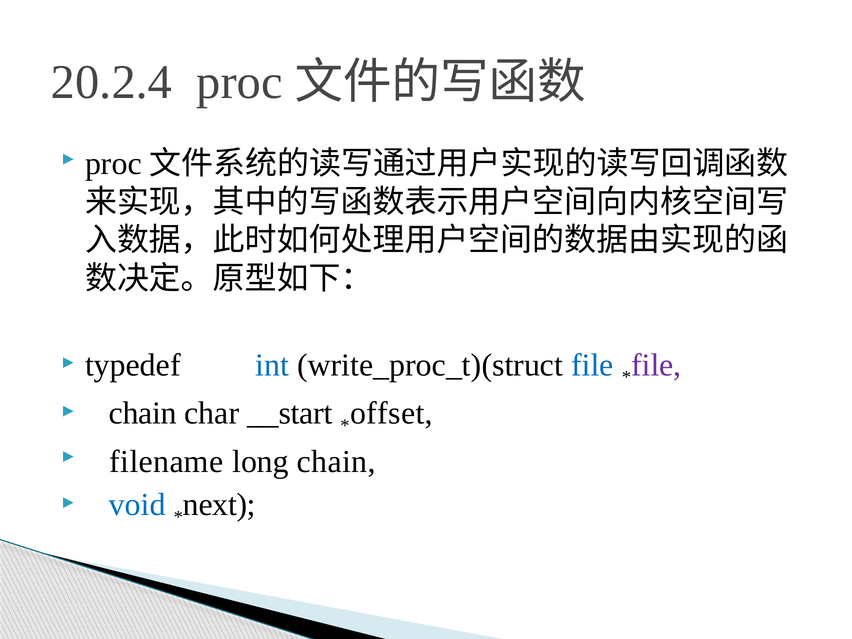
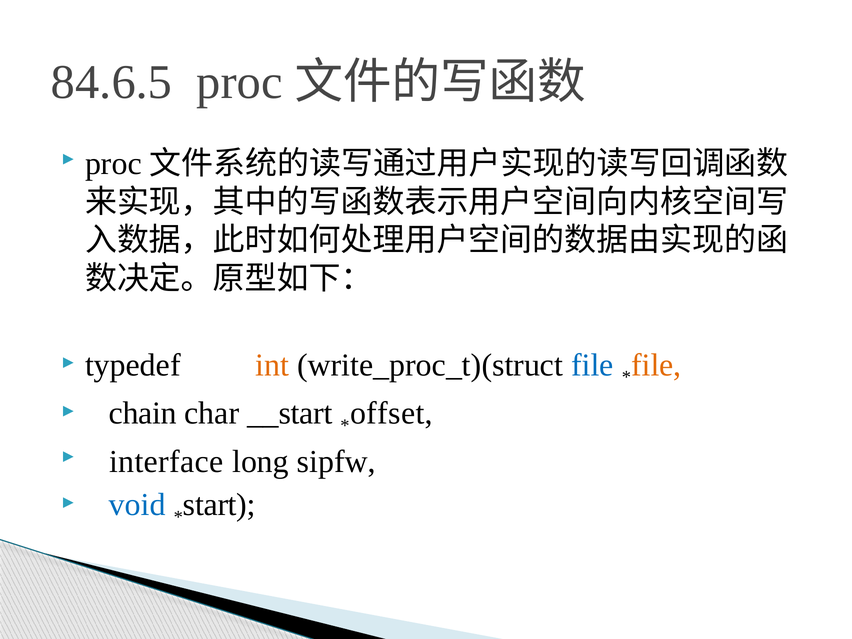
20.2.4: 20.2.4 -> 84.6.5
int colour: blue -> orange
file at (656, 365) colour: purple -> orange
filename: filename -> interface
long chain: chain -> sipfw
next: next -> start
